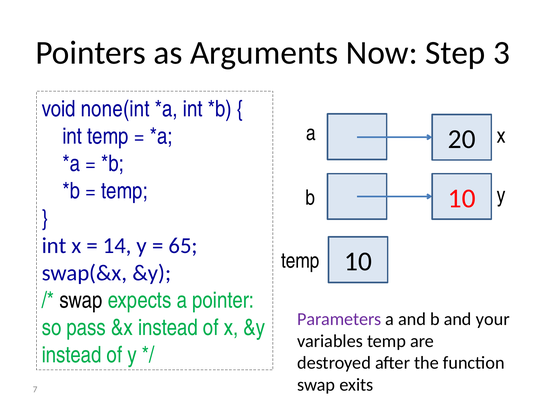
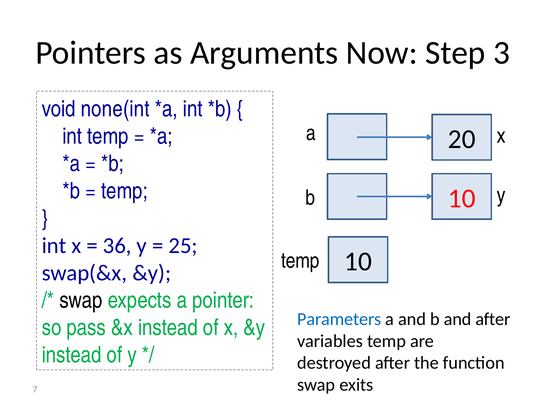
14: 14 -> 36
65: 65 -> 25
Parameters colour: purple -> blue
and your: your -> after
